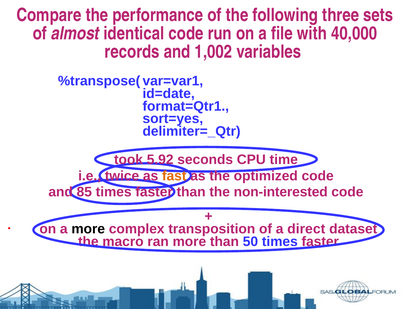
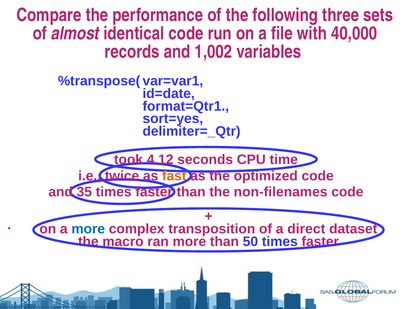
5.92: 5.92 -> 4.12
85: 85 -> 35
non-interested: non-interested -> non-filenames
more at (88, 229) colour: black -> blue
